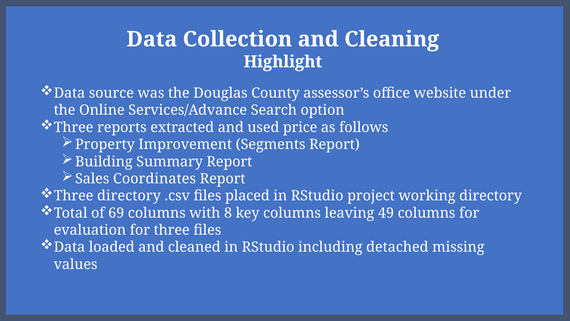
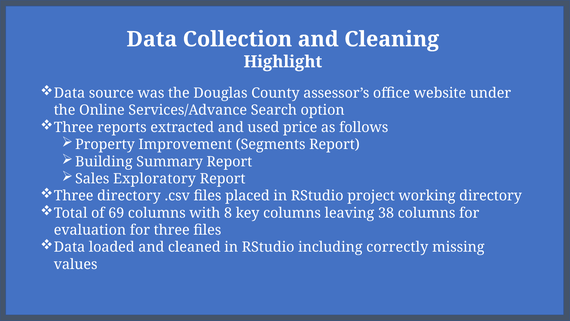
Coordinates: Coordinates -> Exploratory
49: 49 -> 38
detached: detached -> correctly
